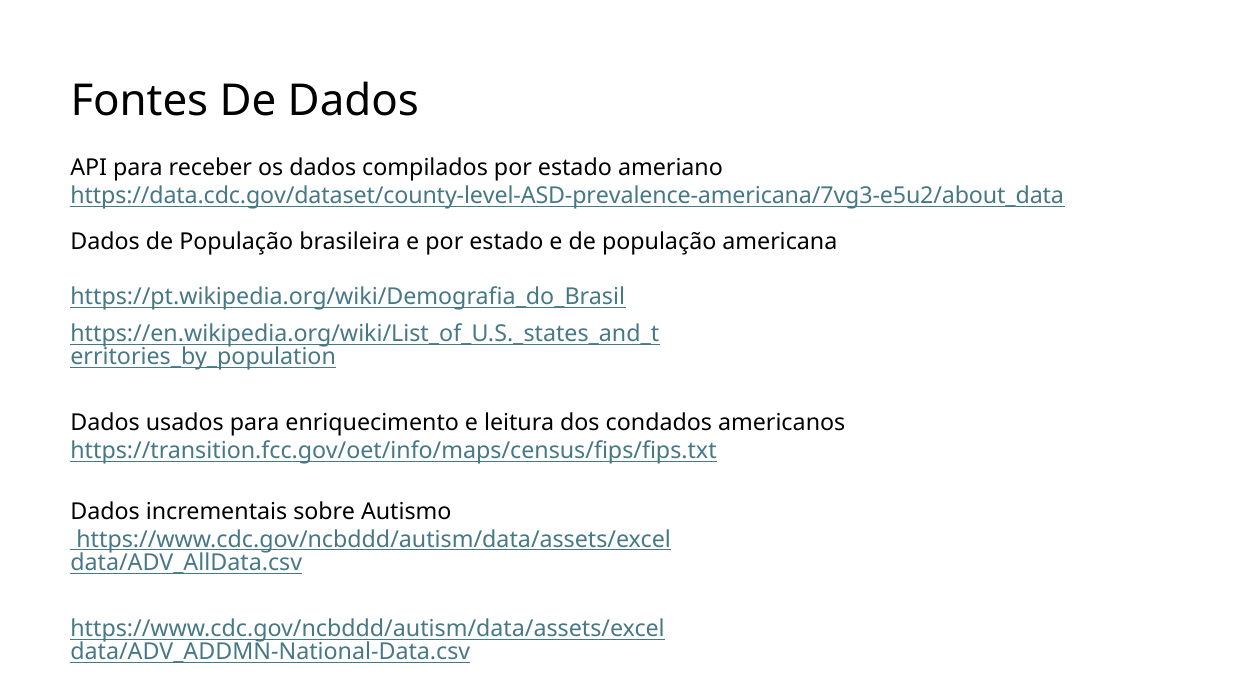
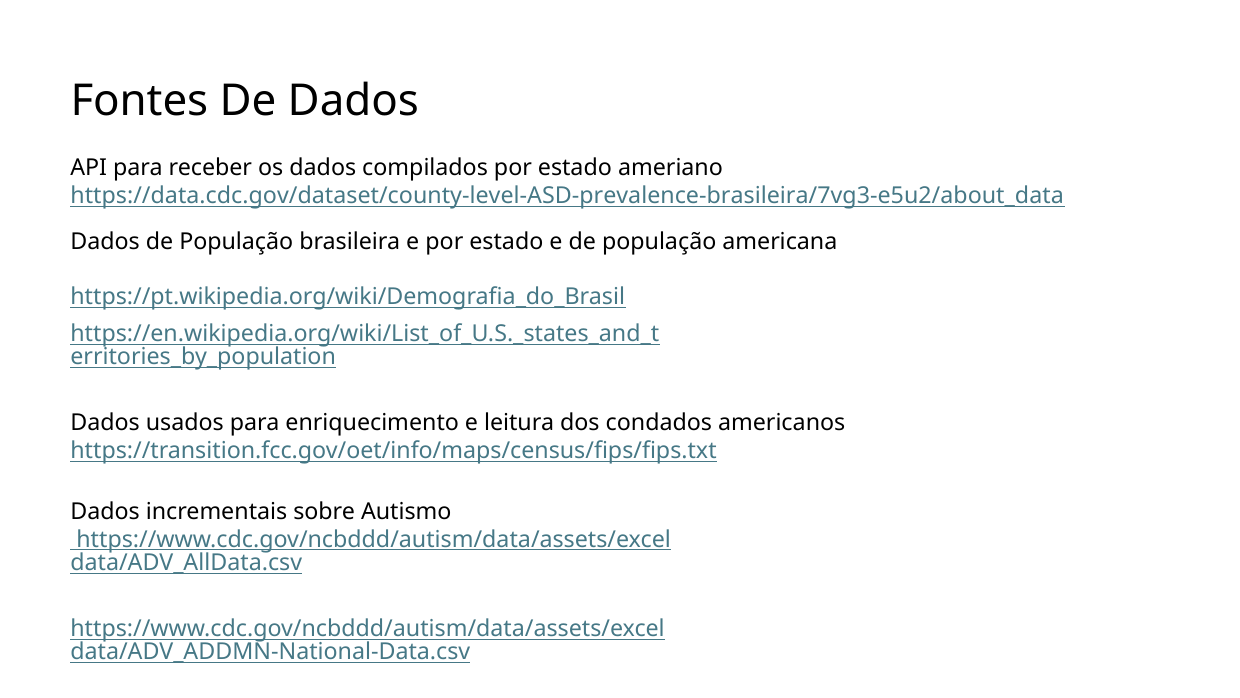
https://data.cdc.gov/dataset/county-level-ASD-prevalence-americana/7vg3-e5u2/about_data: https://data.cdc.gov/dataset/county-level-ASD-prevalence-americana/7vg3-e5u2/about_data -> https://data.cdc.gov/dataset/county-level-ASD-prevalence-brasileira/7vg3-e5u2/about_data
